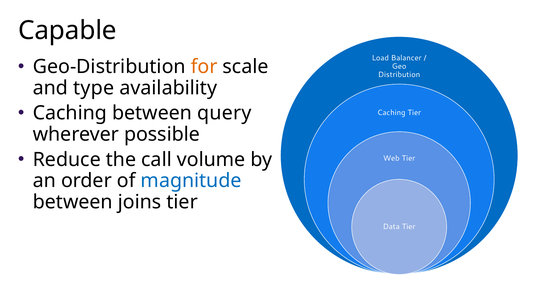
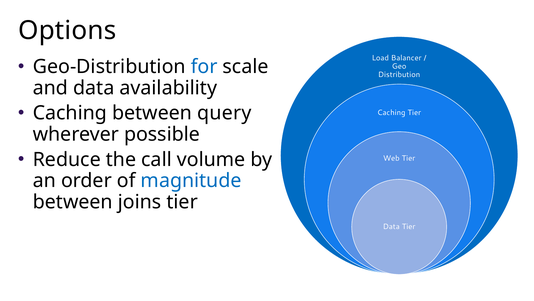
Capable: Capable -> Options
for colour: orange -> blue
and type: type -> data
